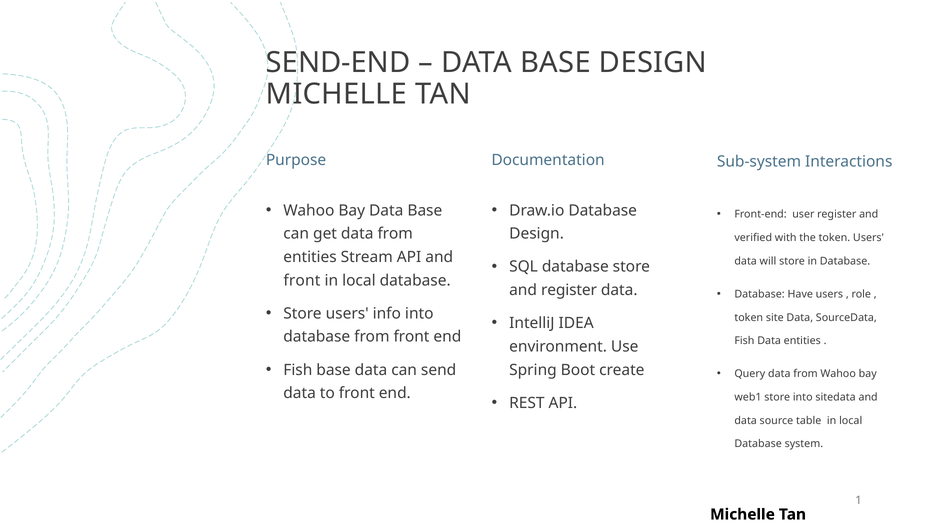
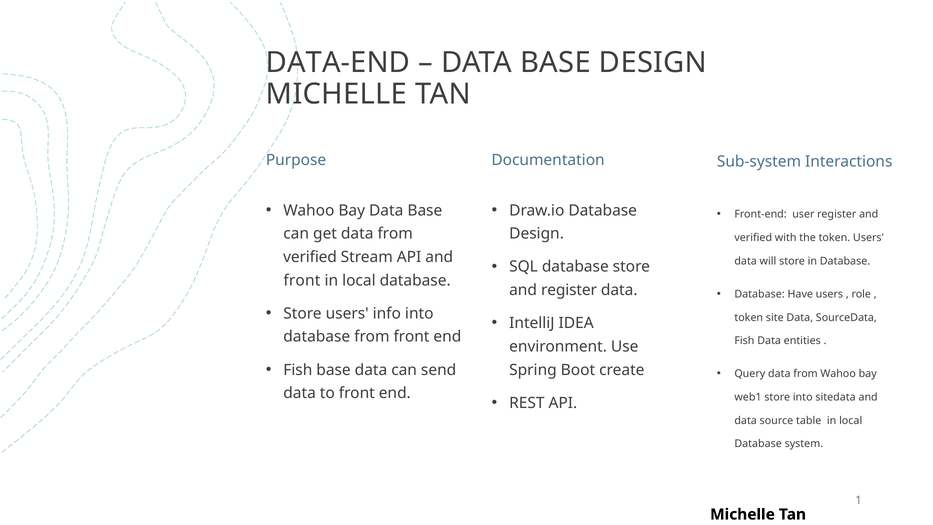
SEND-END: SEND-END -> DATA-END
entities at (310, 257): entities -> verified
